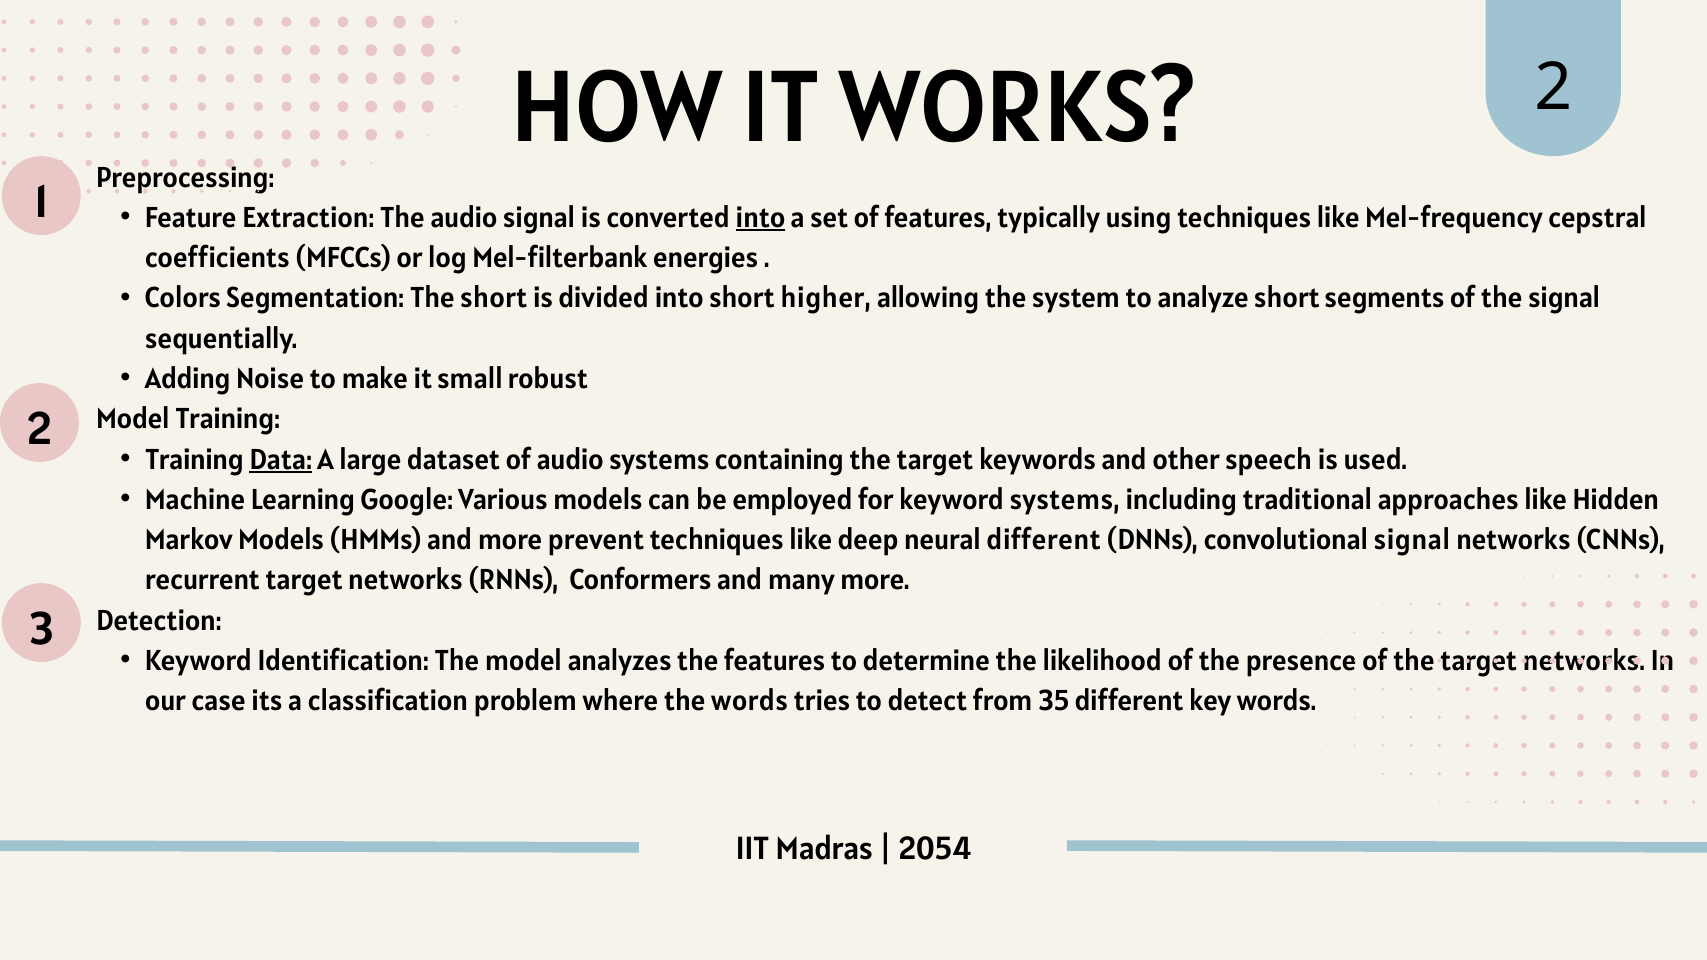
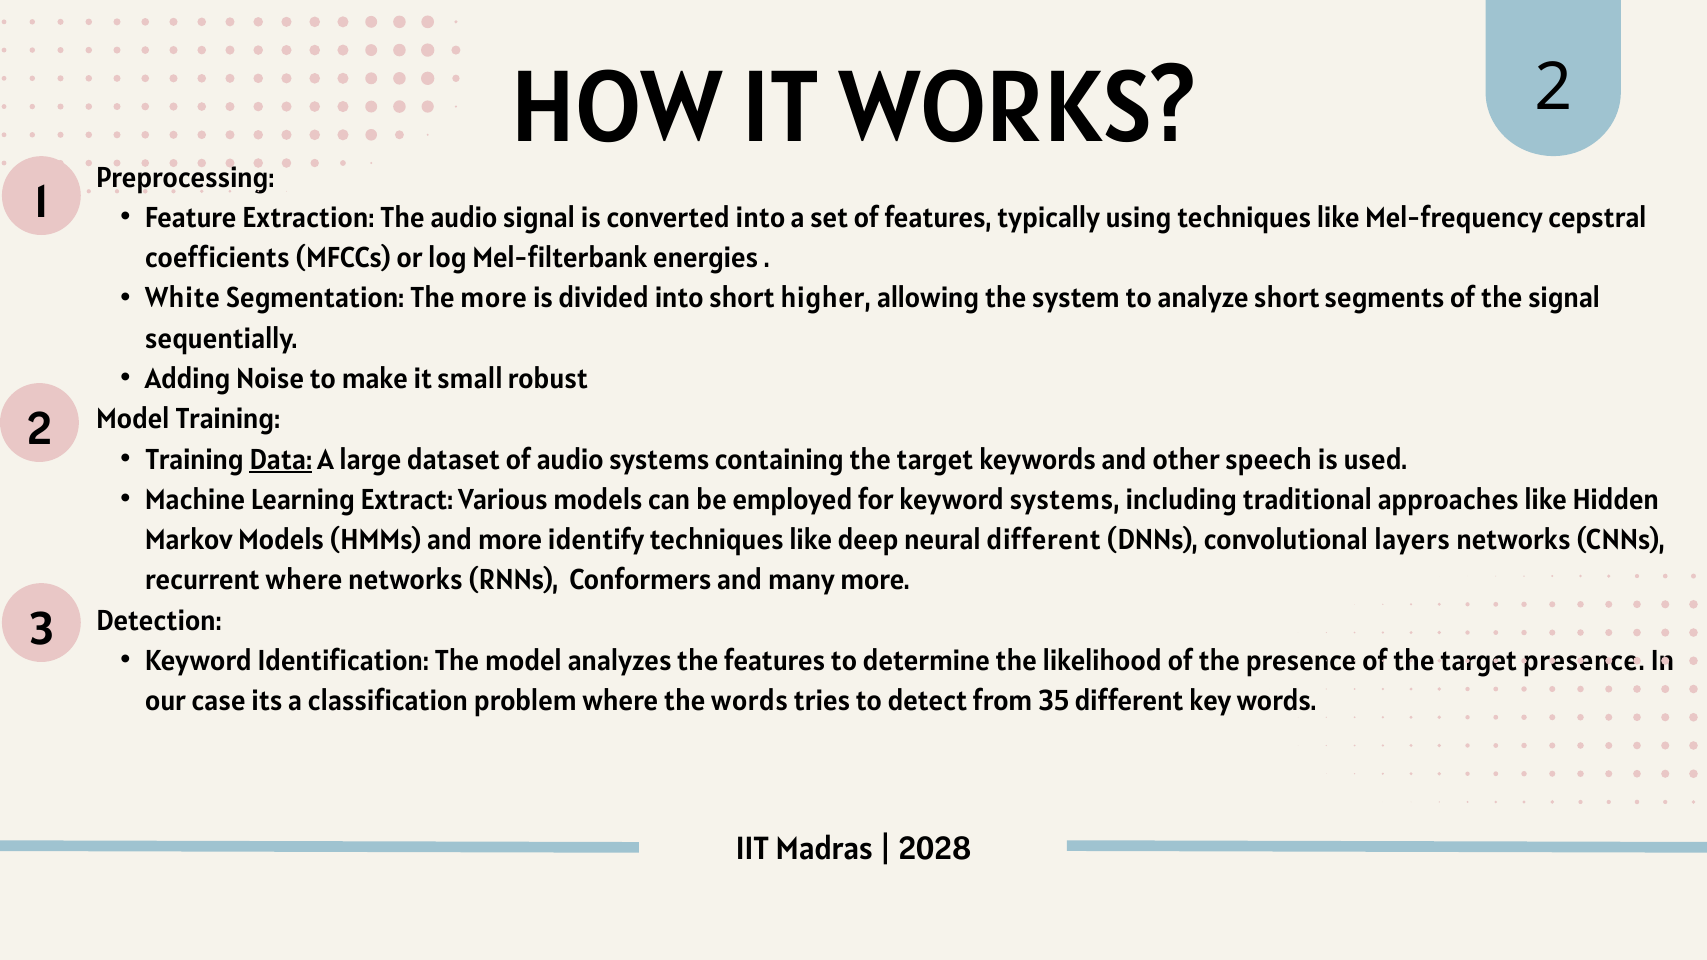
into at (760, 218) underline: present -> none
Colors: Colors -> White
The short: short -> more
Google: Google -> Extract
prevent: prevent -> identify
convolutional signal: signal -> layers
recurrent target: target -> where
the target networks: networks -> presence
2054: 2054 -> 2028
